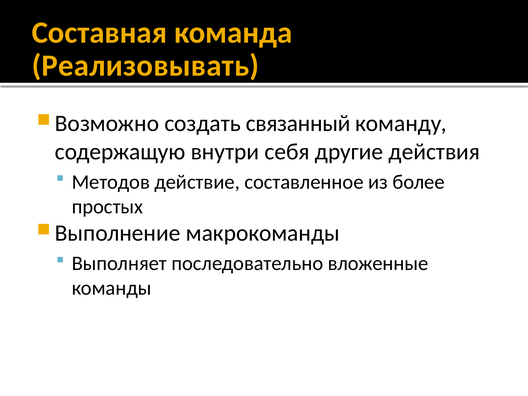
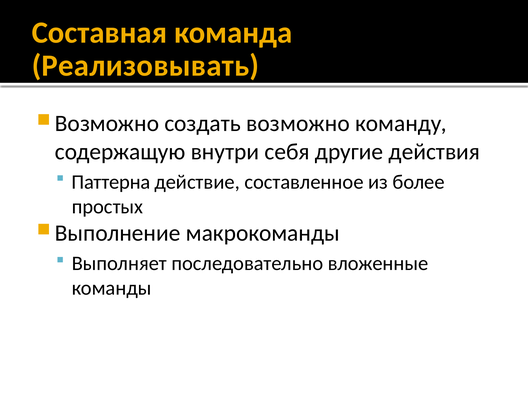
связанный: связанный -> возможно
Методов: Методов -> Паттерна
